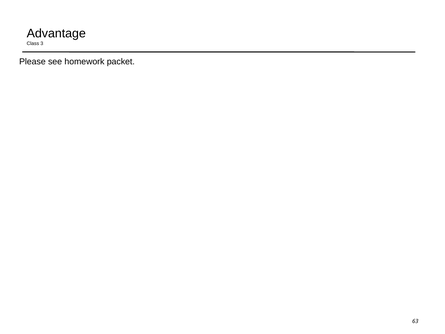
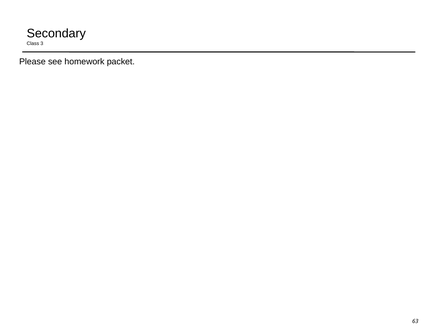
Advantage: Advantage -> Secondary
